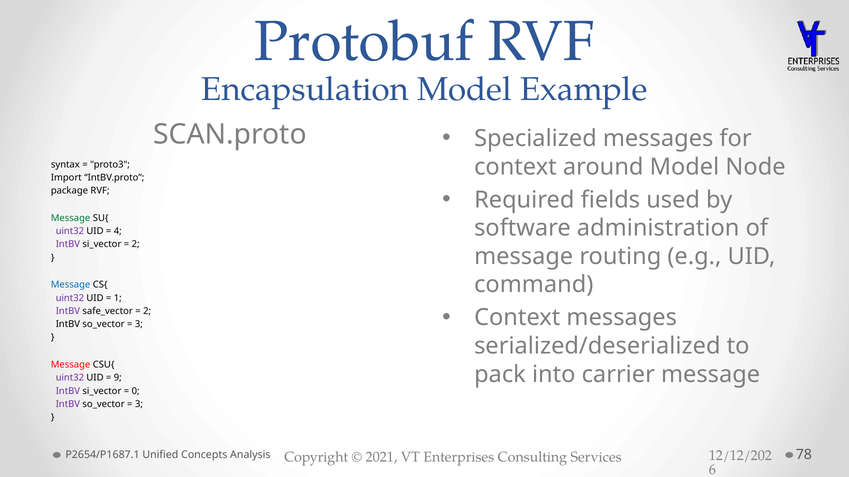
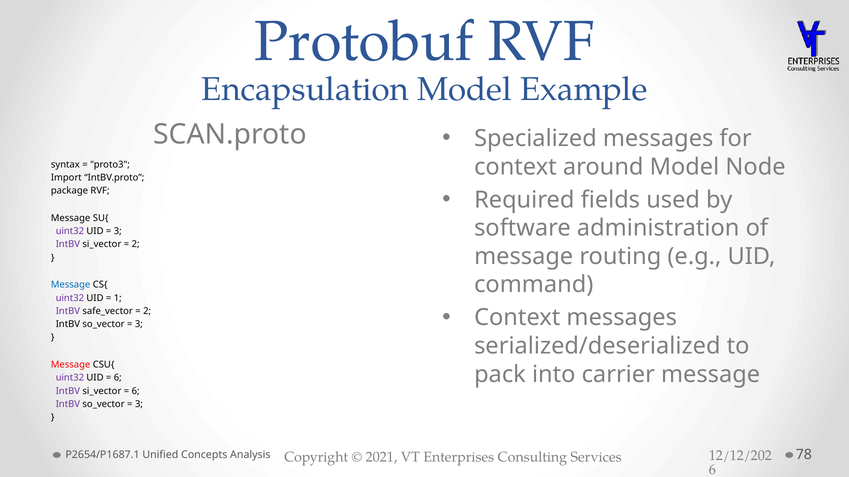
Message at (71, 218) colour: green -> black
4 at (118, 231): 4 -> 3
9 at (118, 378): 9 -> 6
0 at (136, 391): 0 -> 6
